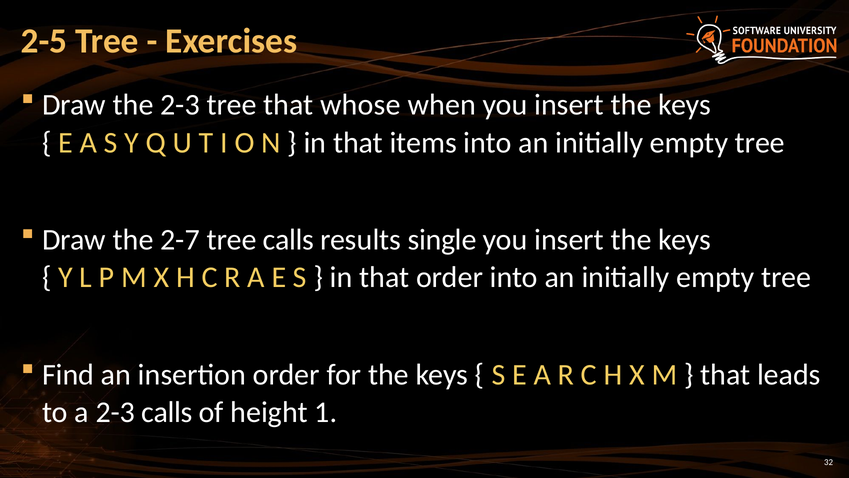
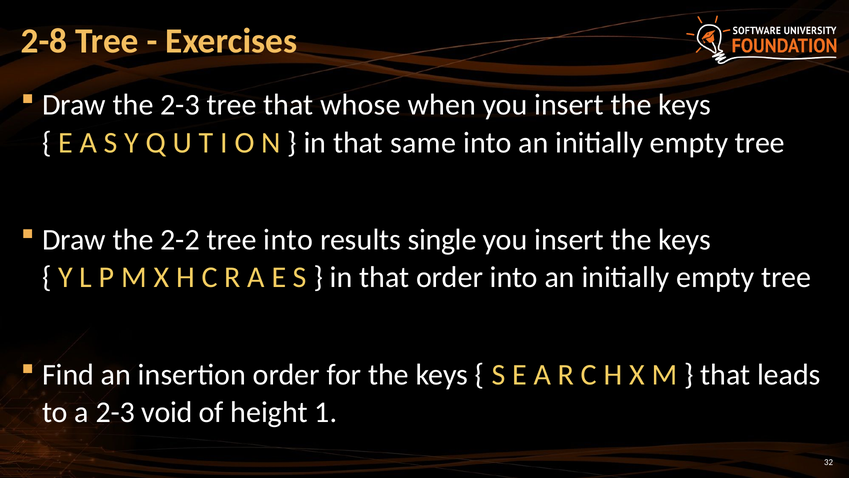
2-5: 2-5 -> 2-8
items: items -> same
2-7: 2-7 -> 2-2
tree calls: calls -> into
2-3 calls: calls -> void
